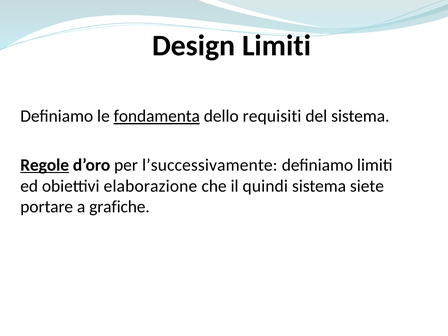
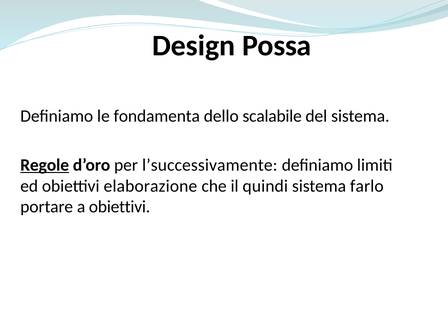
Design Limiti: Limiti -> Possa
fondamenta underline: present -> none
requisiti: requisiti -> scalabile
siete: siete -> farlo
a grafiche: grafiche -> obiettivi
